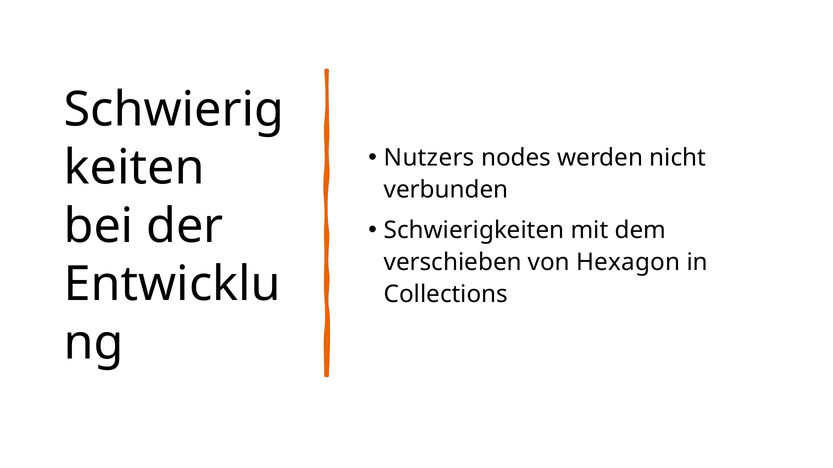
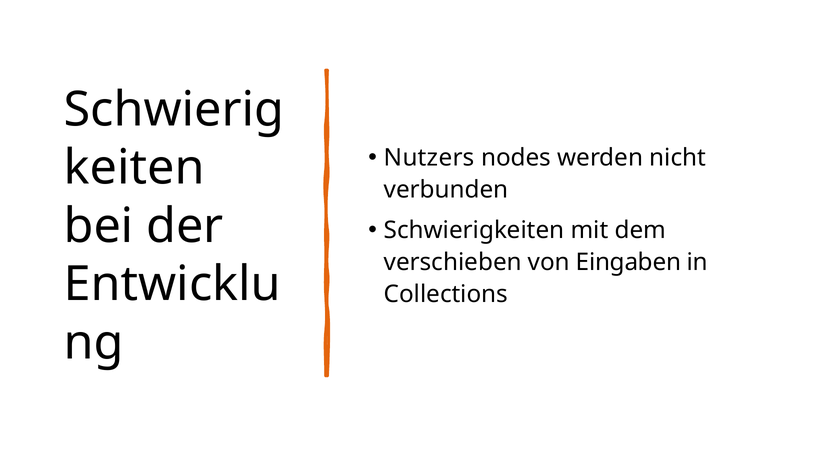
Hexagon: Hexagon -> Eingaben
